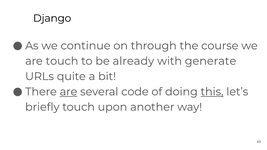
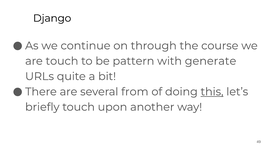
already: already -> pattern
are at (68, 92) underline: present -> none
code: code -> from
